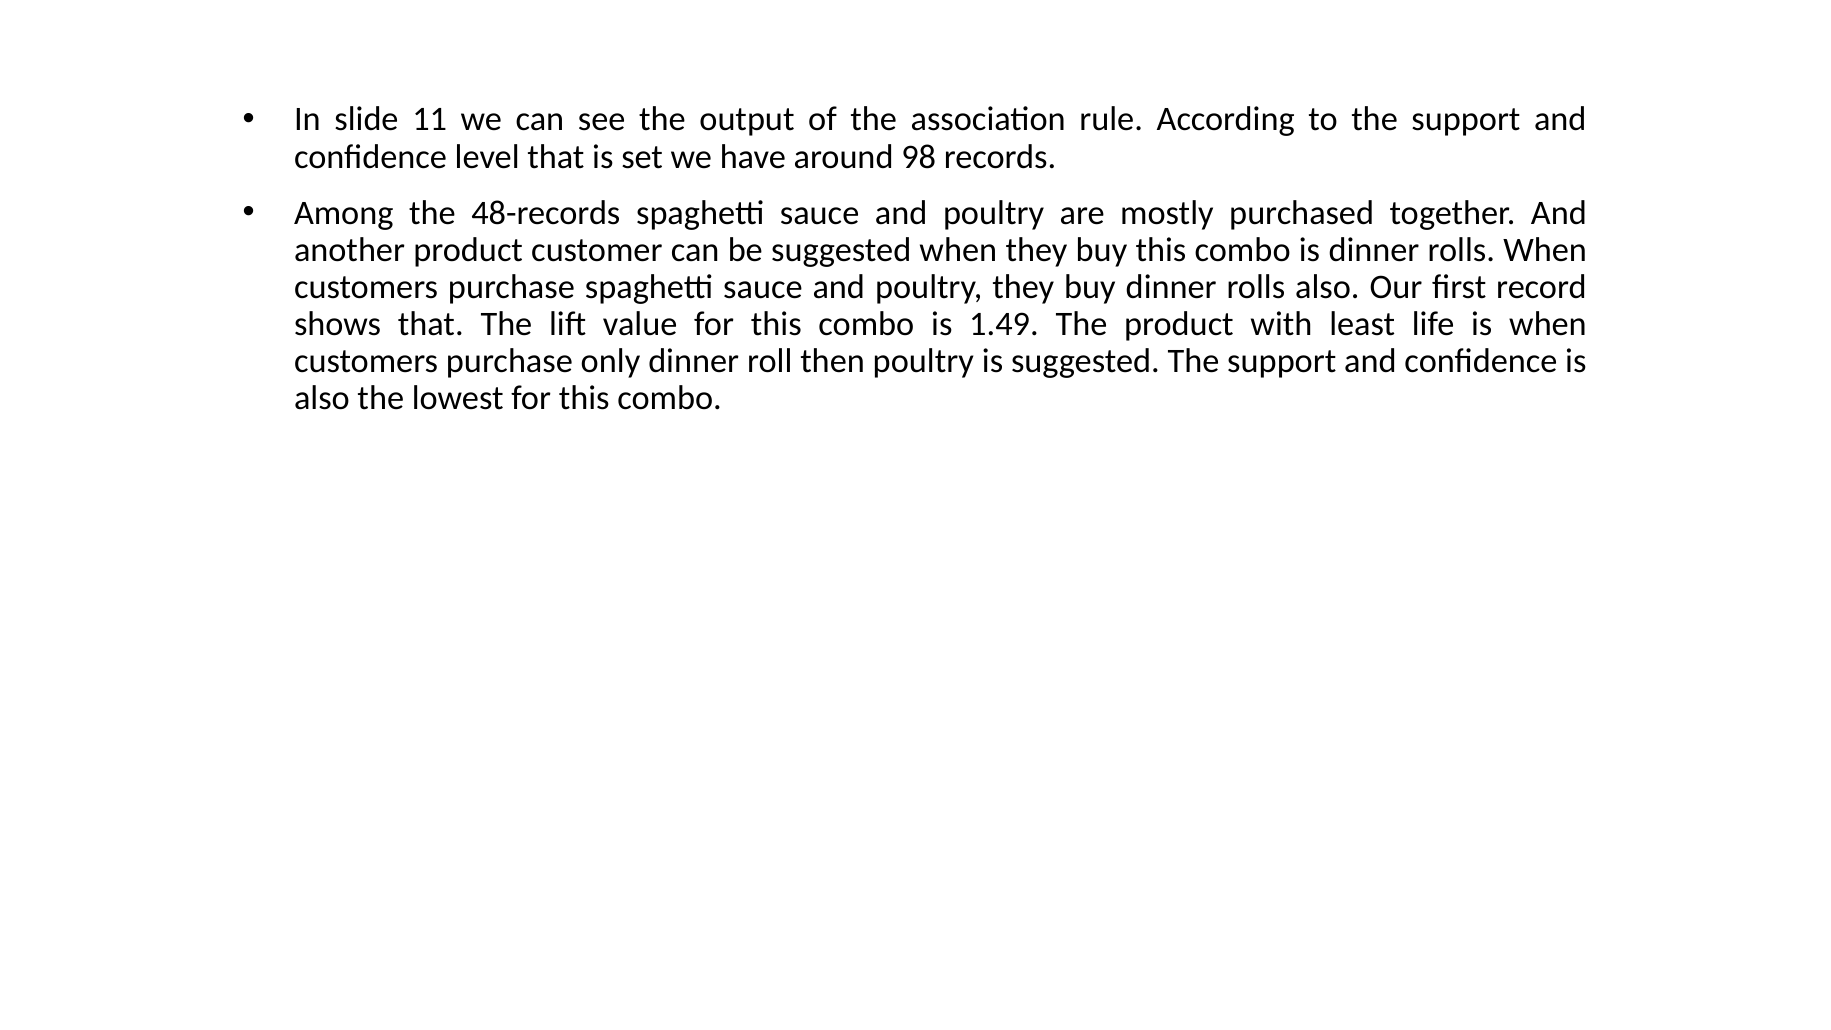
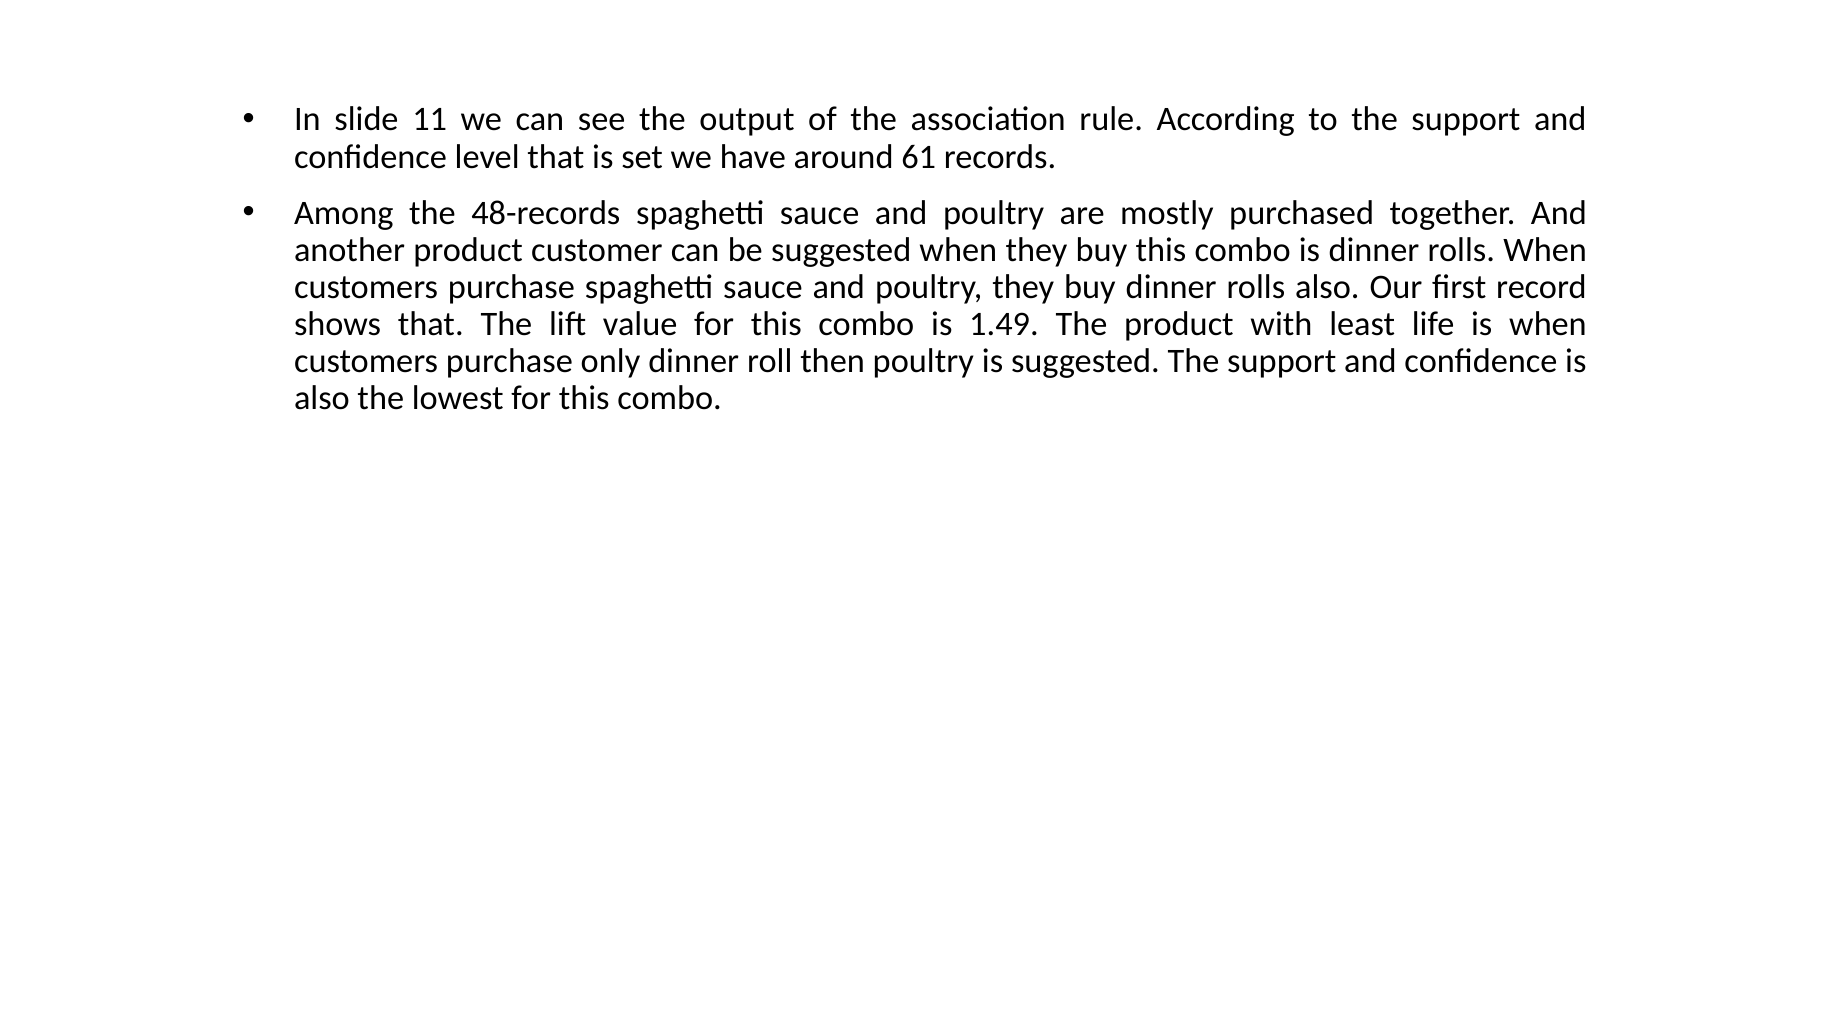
98: 98 -> 61
